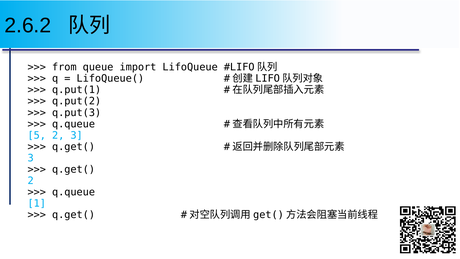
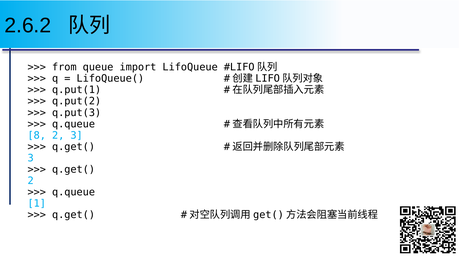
5: 5 -> 8
